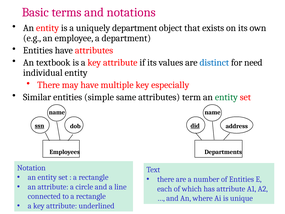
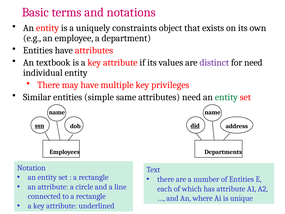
uniquely department: department -> constraints
distinct colour: blue -> purple
especially: especially -> privileges
attributes term: term -> need
